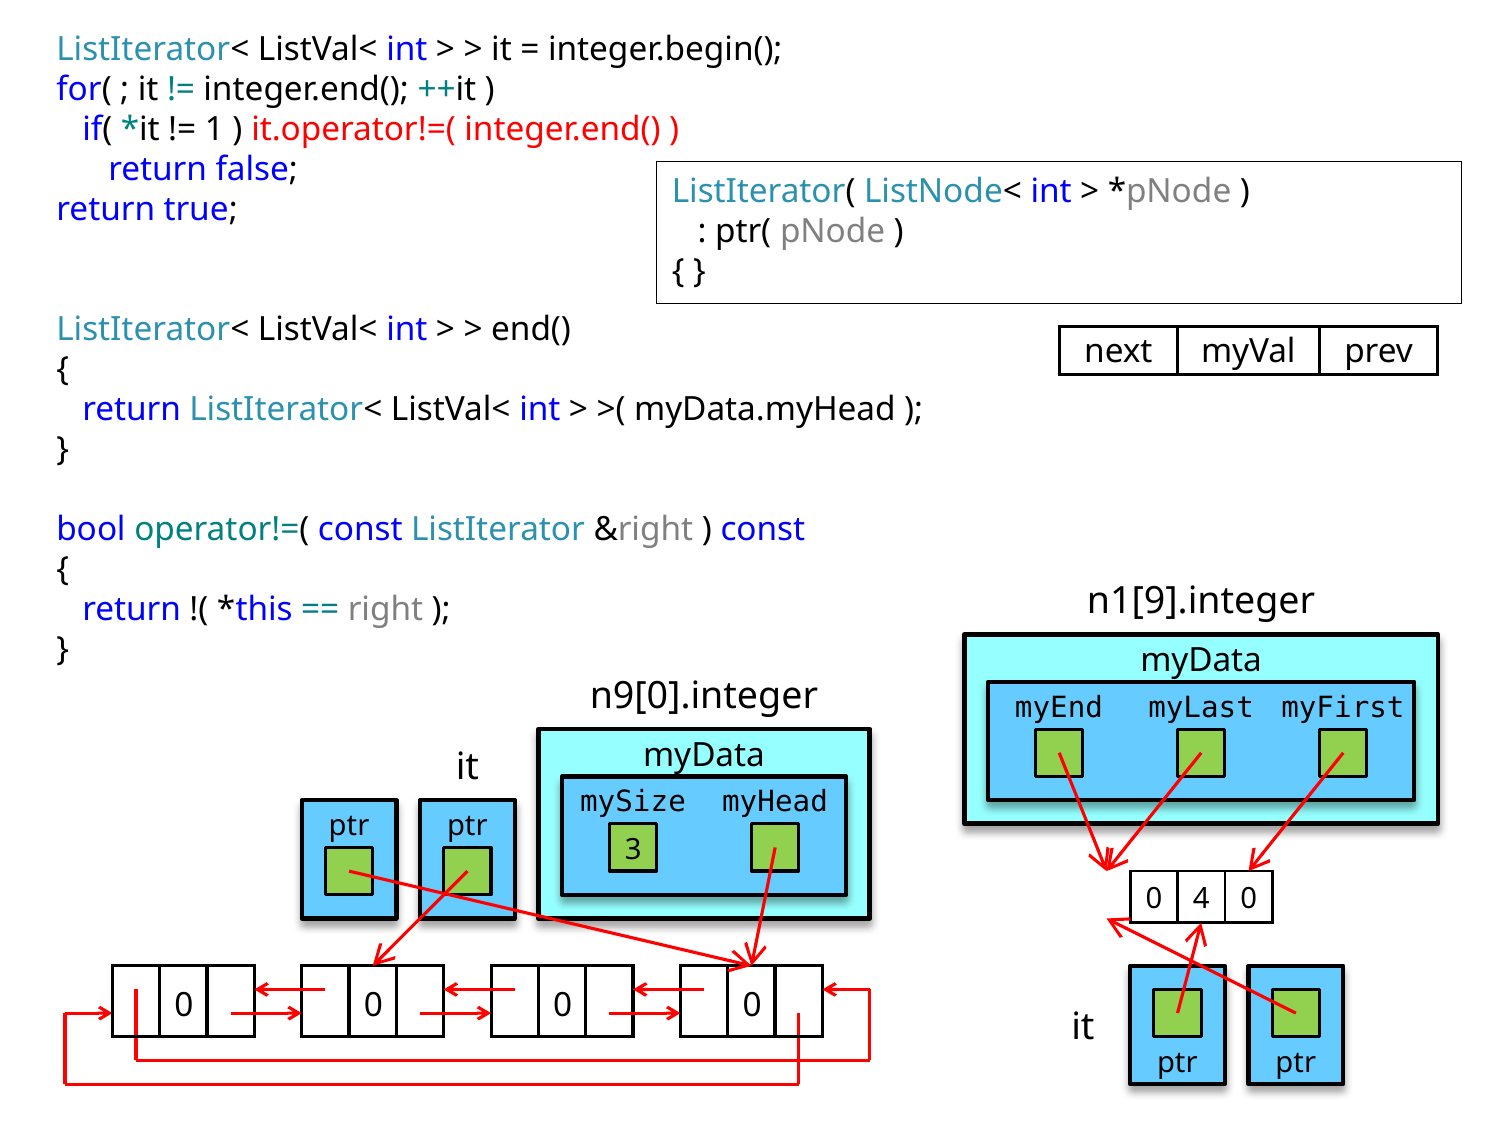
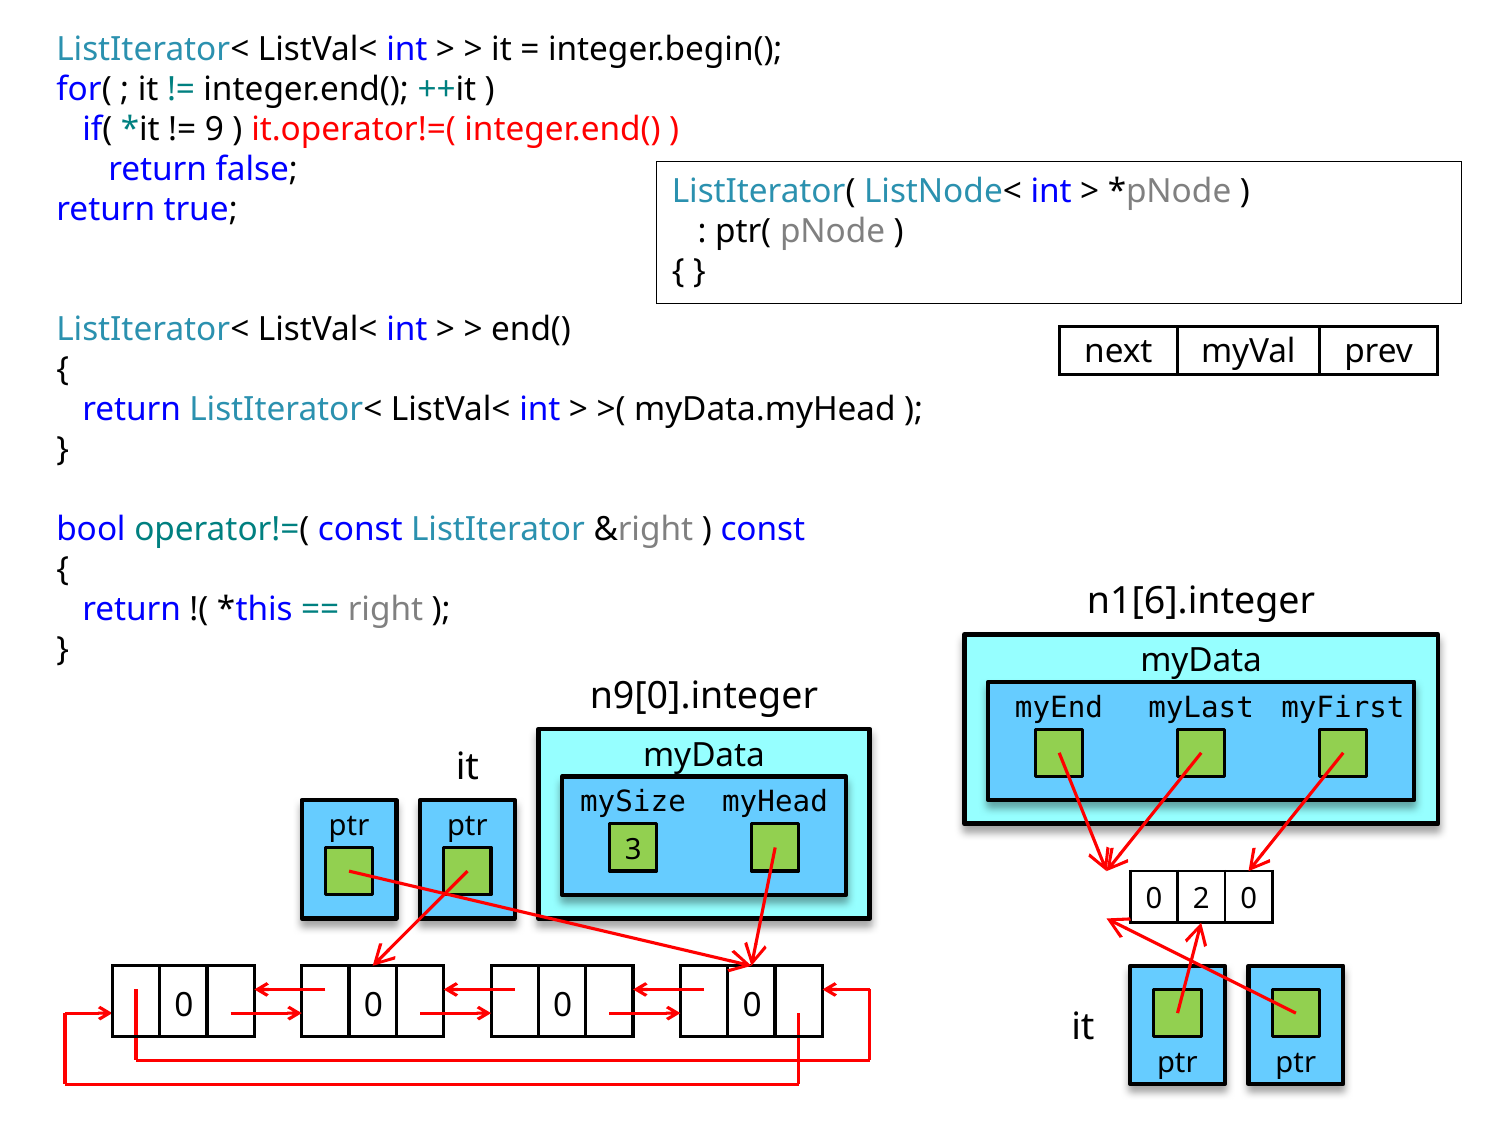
1: 1 -> 9
n1[9].integer: n1[9].integer -> n1[6].integer
4: 4 -> 2
